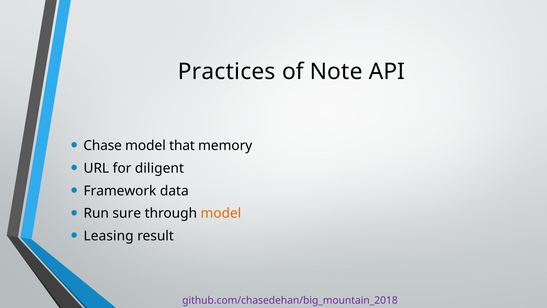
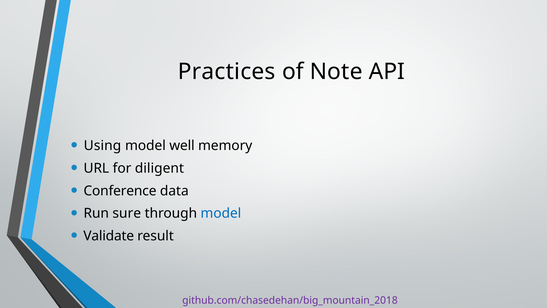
Chase: Chase -> Using
that: that -> well
Framework: Framework -> Conference
model at (221, 213) colour: orange -> blue
Leasing: Leasing -> Validate
